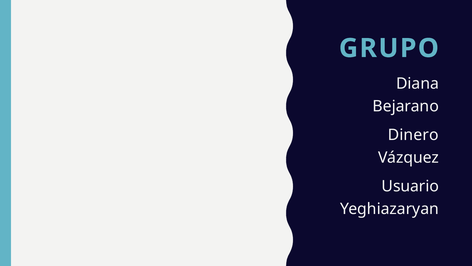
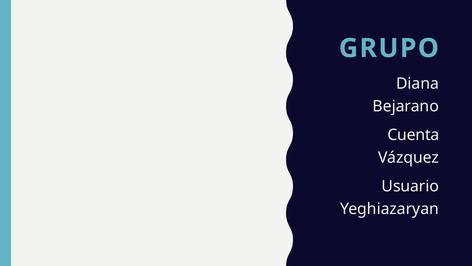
Dinero: Dinero -> Cuenta
